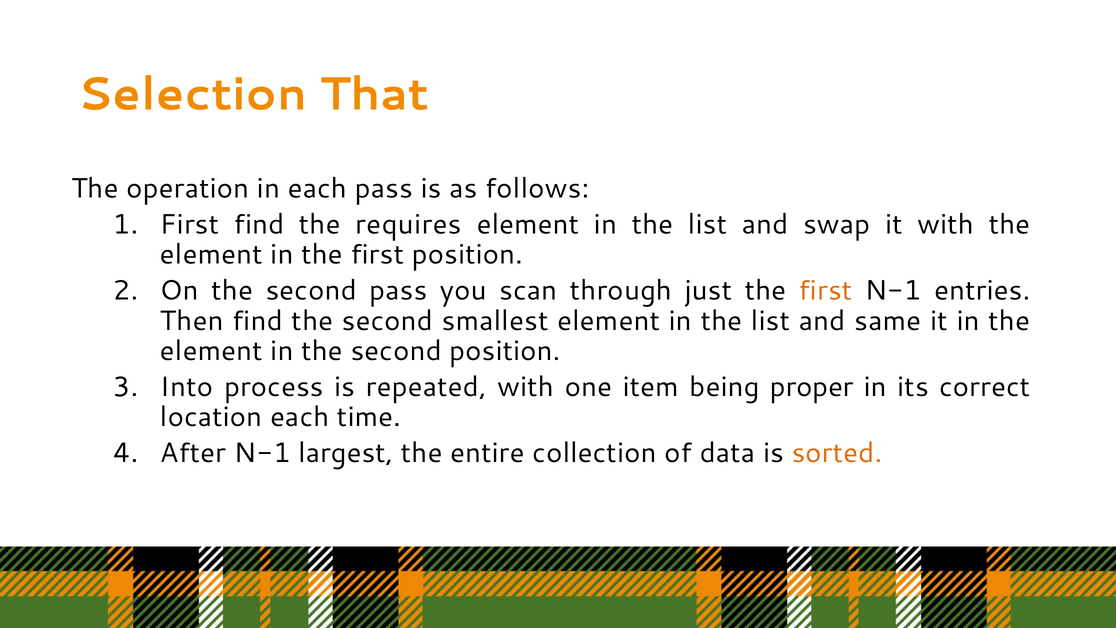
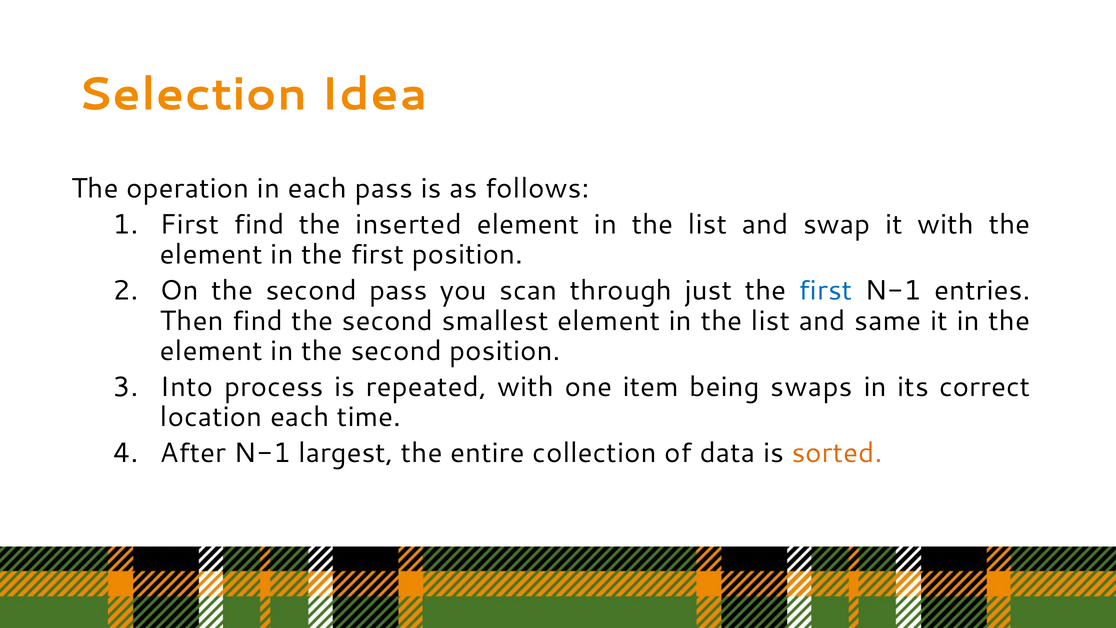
That: That -> Idea
requires: requires -> inserted
first at (826, 291) colour: orange -> blue
proper: proper -> swaps
